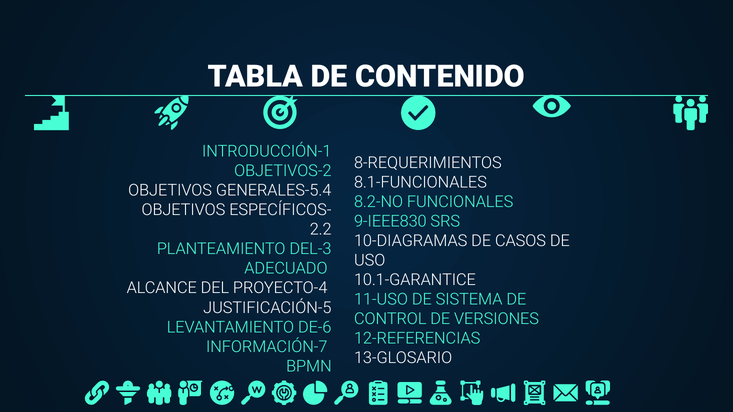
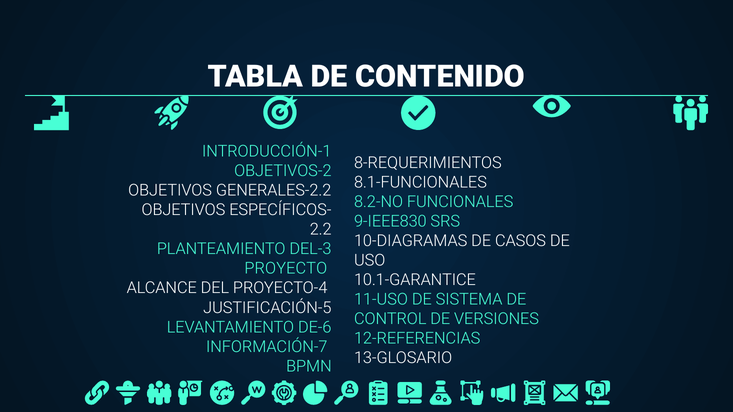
GENERALES-5.4: GENERALES-5.4 -> GENERALES-2.2
ADECUADO: ADECUADO -> PROYECTO
